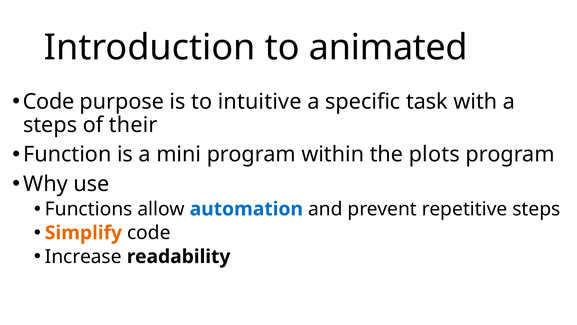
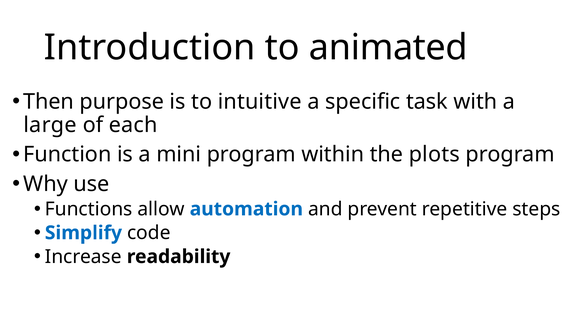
Code at (49, 101): Code -> Then
steps at (50, 125): steps -> large
their: their -> each
Simplify colour: orange -> blue
